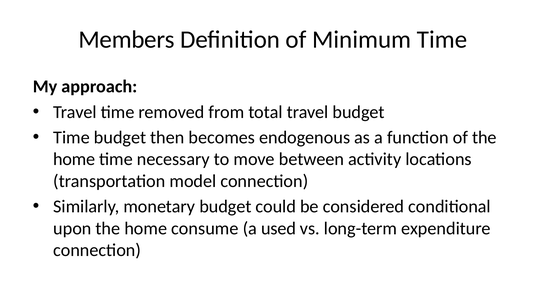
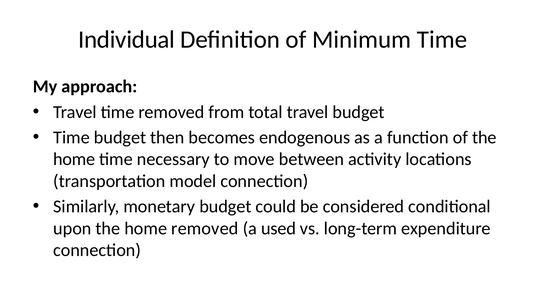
Members: Members -> Individual
home consume: consume -> removed
